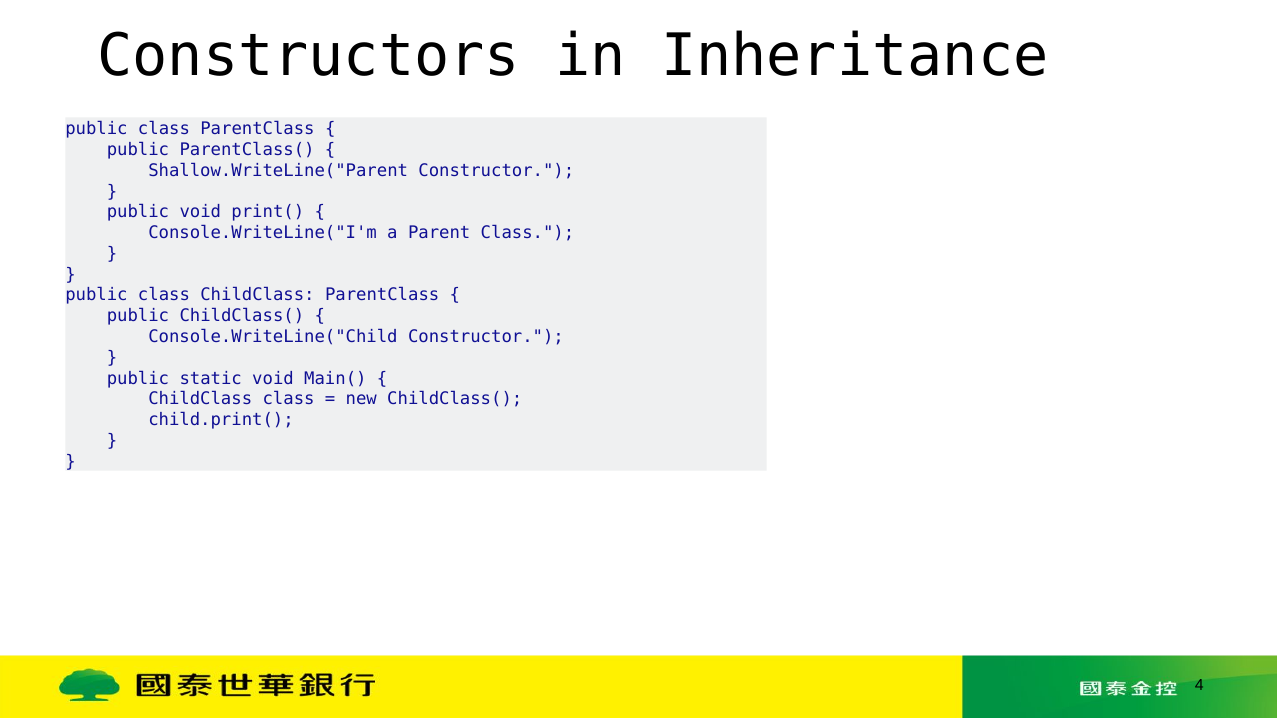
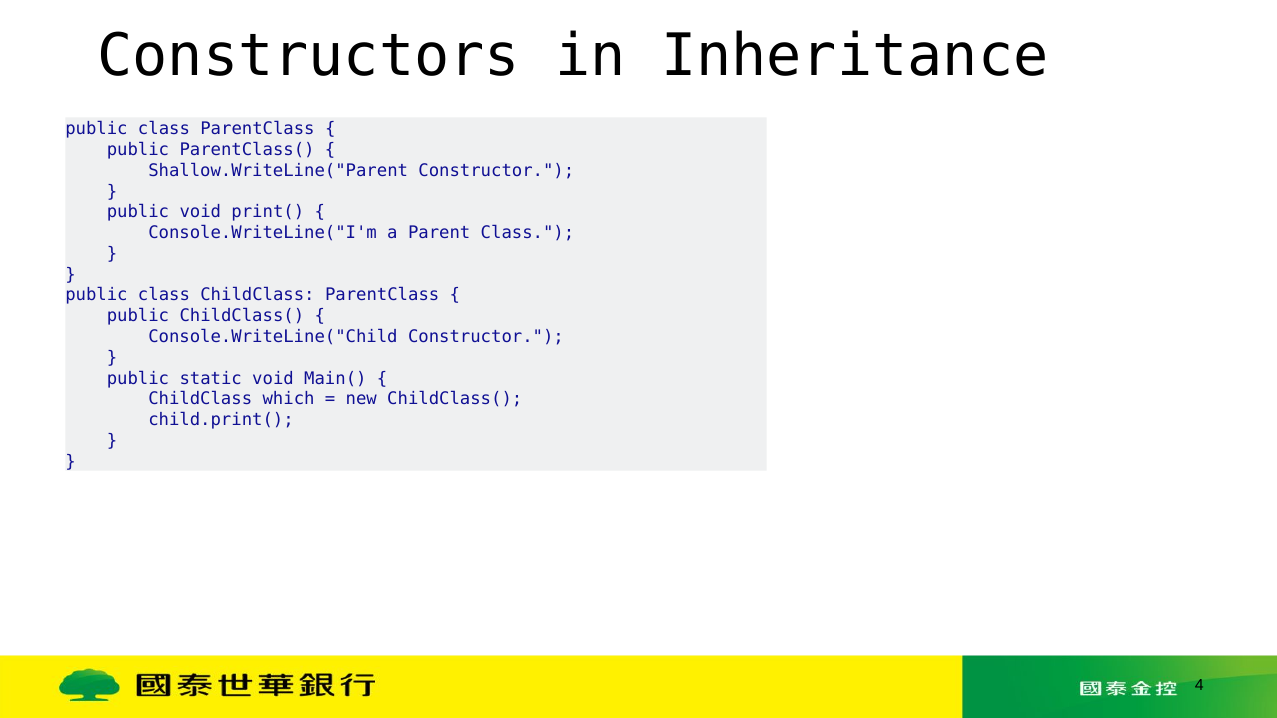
ChildClass class: class -> which
